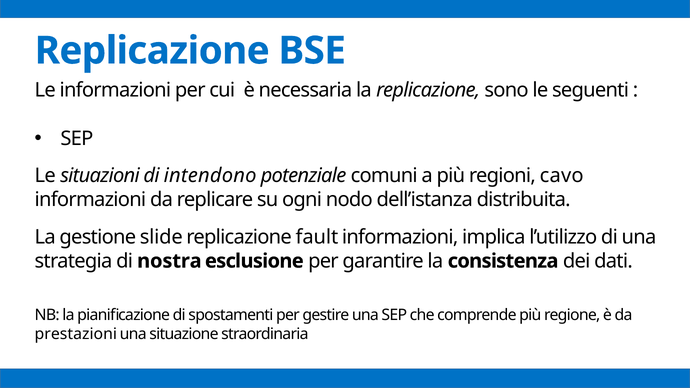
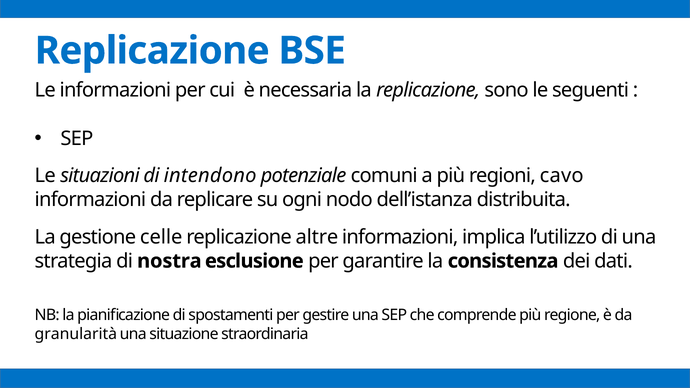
slide: slide -> celle
fault: fault -> altre
prestazioni: prestazioni -> granularità
